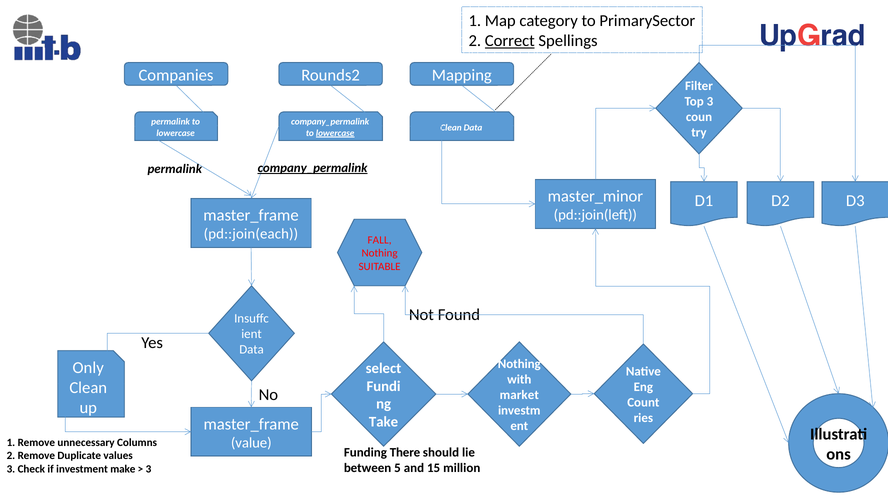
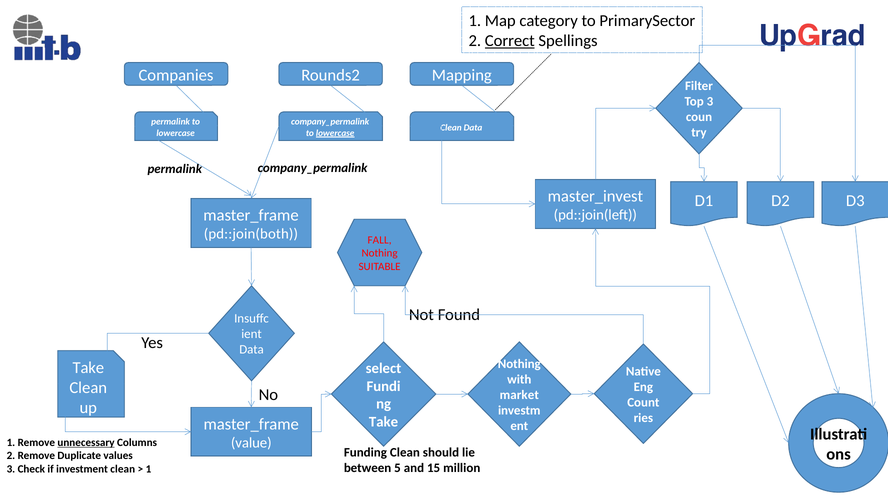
company_permalink at (313, 168) underline: present -> none
master_minor: master_minor -> master_invest
pd::join(each: pd::join(each -> pd::join(both
Only at (88, 368): Only -> Take
unnecessary underline: none -> present
Funding There: There -> Clean
investment make: make -> clean
3 at (149, 470): 3 -> 1
